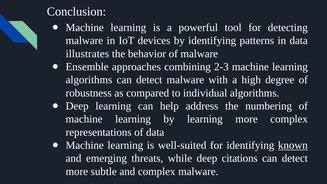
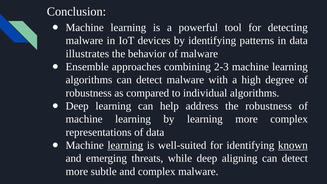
the numbering: numbering -> robustness
learning at (125, 145) underline: none -> present
citations: citations -> aligning
